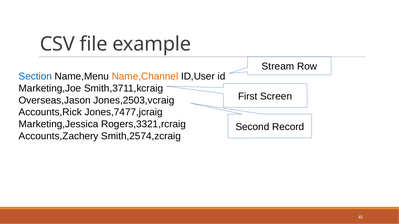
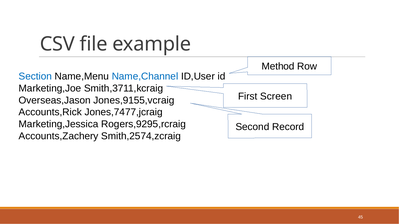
Stream: Stream -> Method
Name,Channel colour: orange -> blue
Jones,2503,vcraig: Jones,2503,vcraig -> Jones,9155,vcraig
Rogers,3321,rcraig: Rogers,3321,rcraig -> Rogers,9295,rcraig
